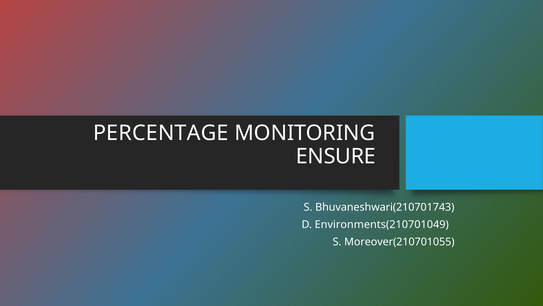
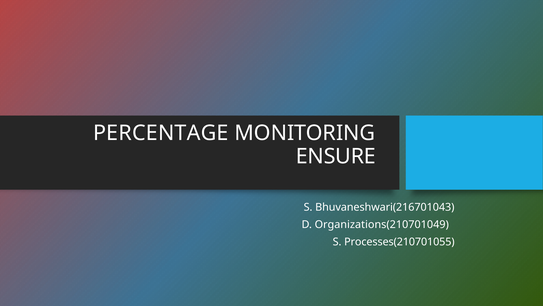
Bhuvaneshwari(210701743: Bhuvaneshwari(210701743 -> Bhuvaneshwari(216701043
Environments(210701049: Environments(210701049 -> Organizations(210701049
Moreover(210701055: Moreover(210701055 -> Processes(210701055
